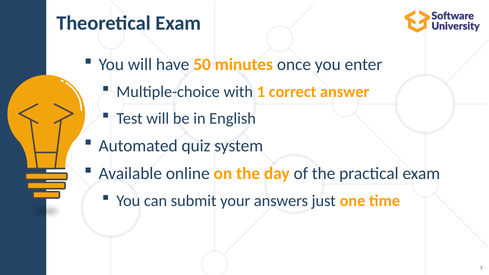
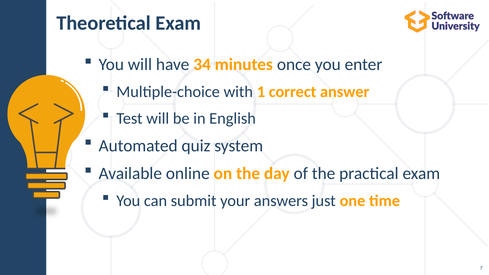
50: 50 -> 34
